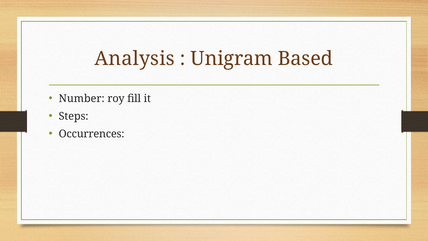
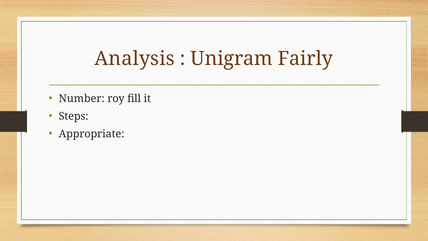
Based: Based -> Fairly
Occurrences: Occurrences -> Appropriate
